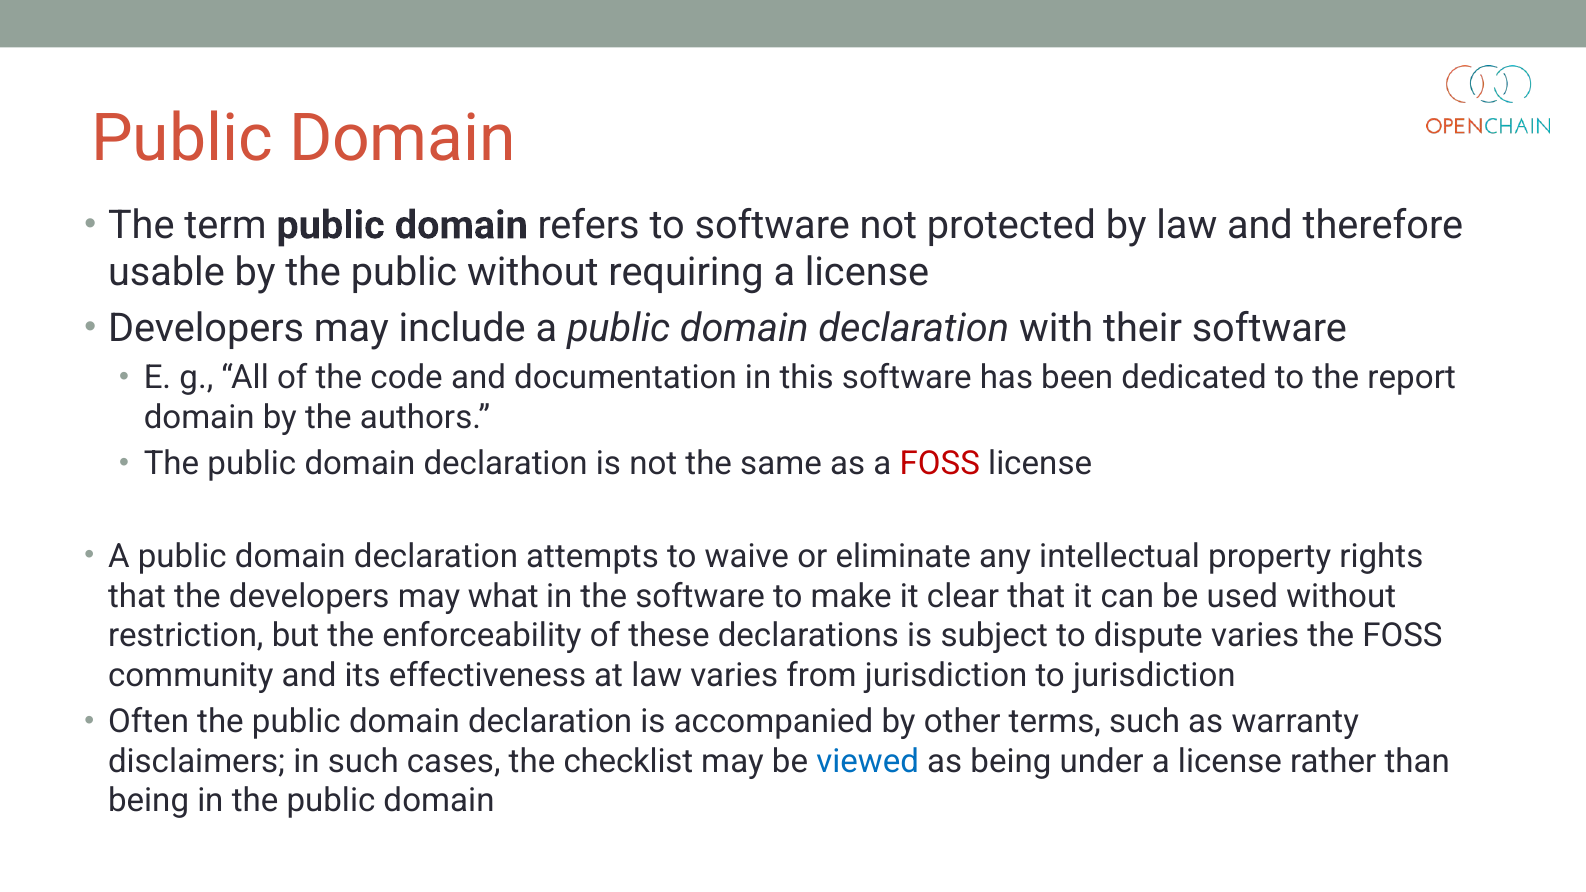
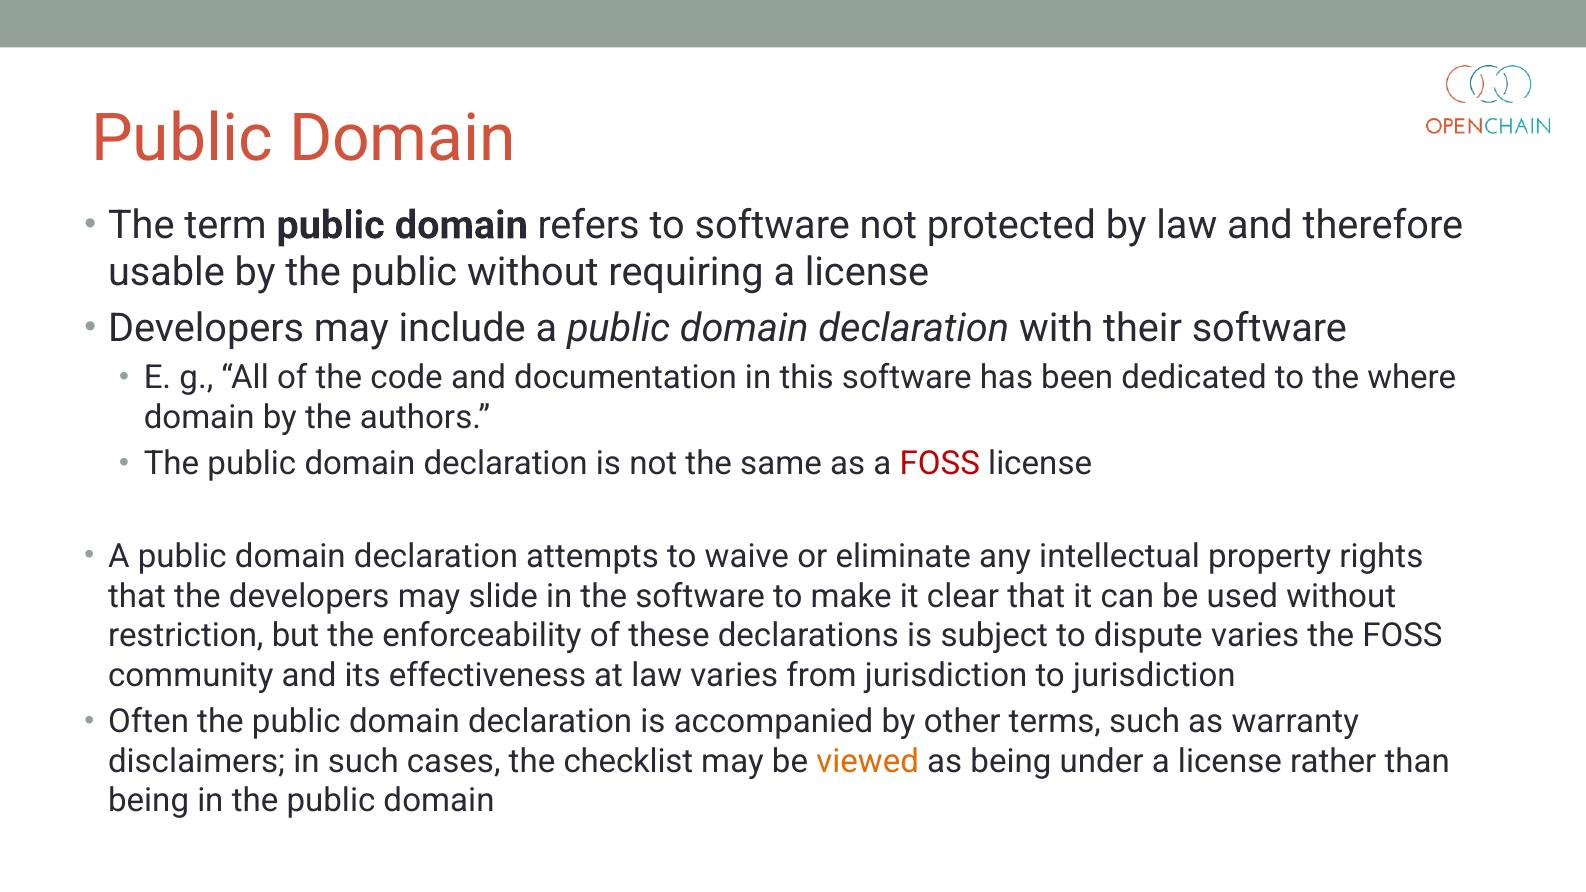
report: report -> where
what: what -> slide
viewed colour: blue -> orange
